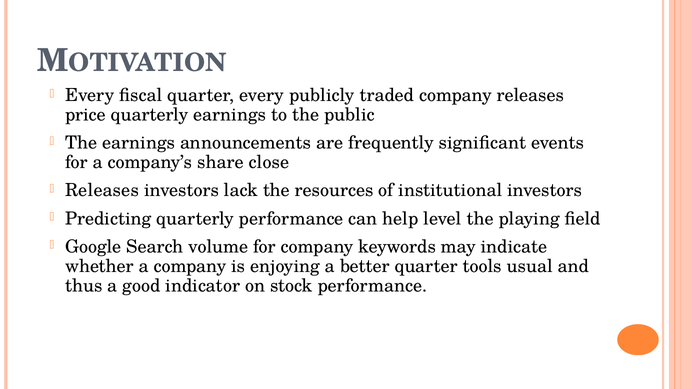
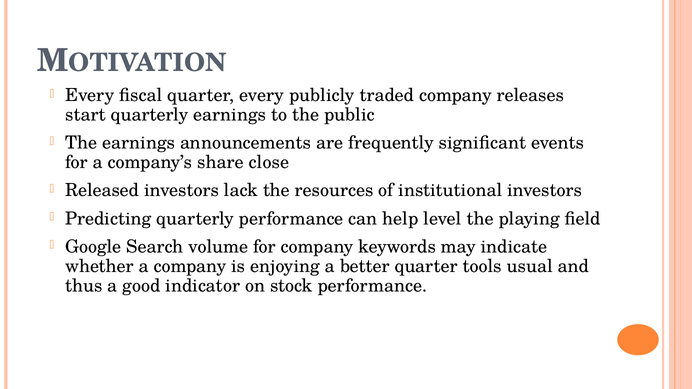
price: price -> start
Releases at (102, 191): Releases -> Released
